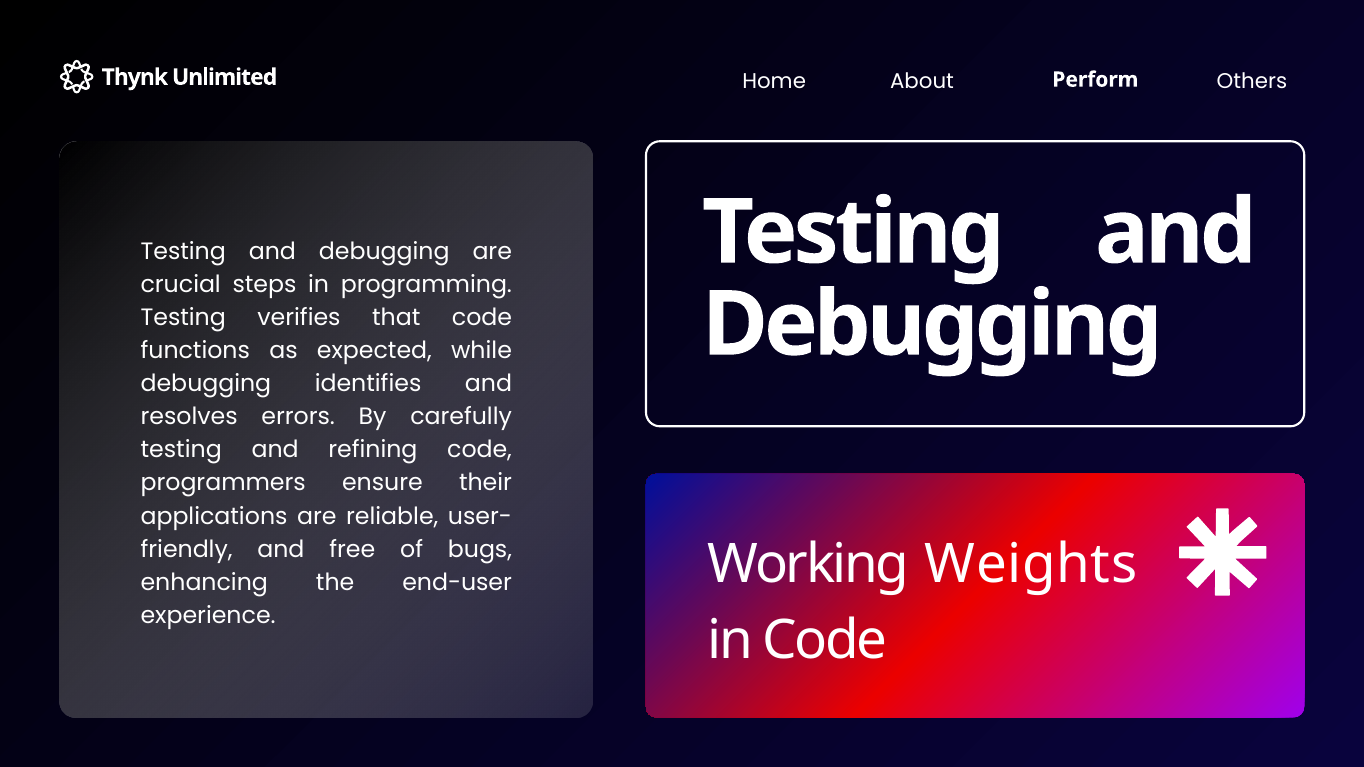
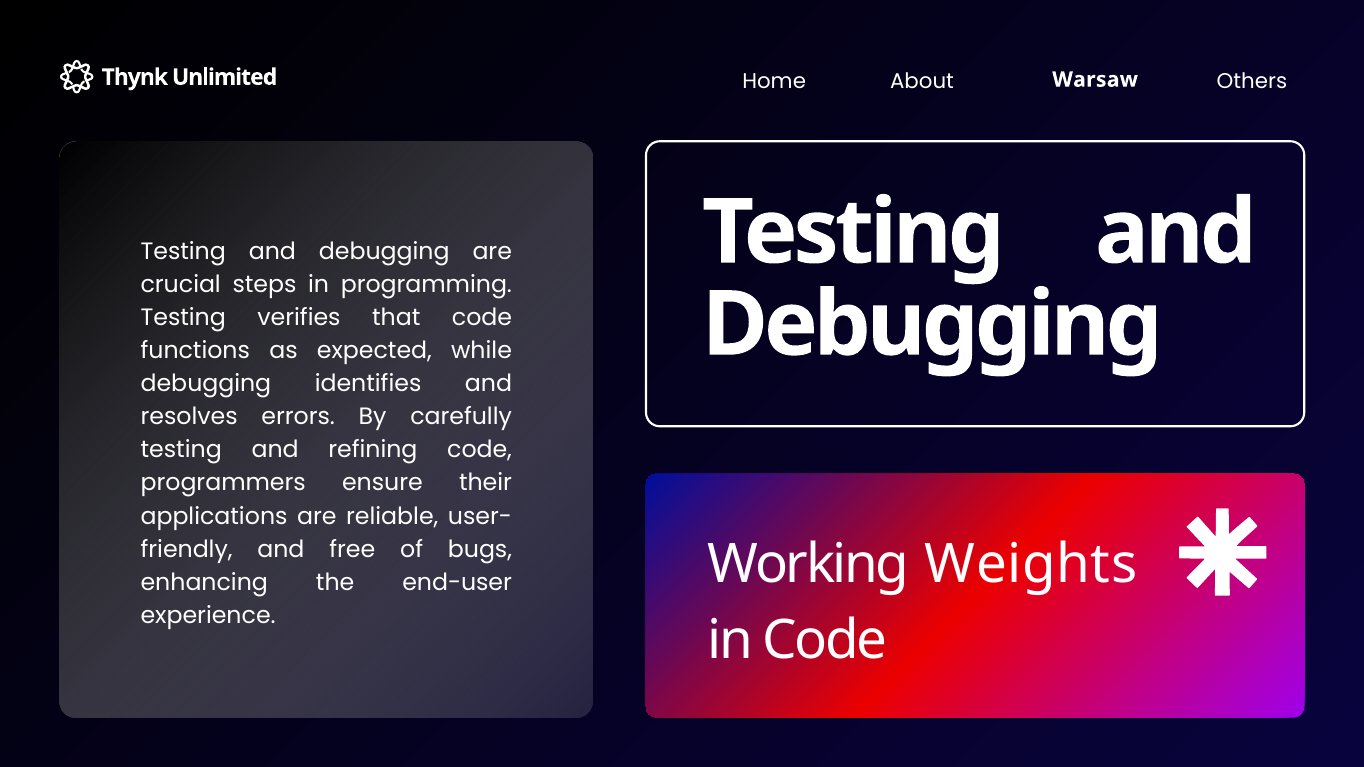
Perform: Perform -> Warsaw
